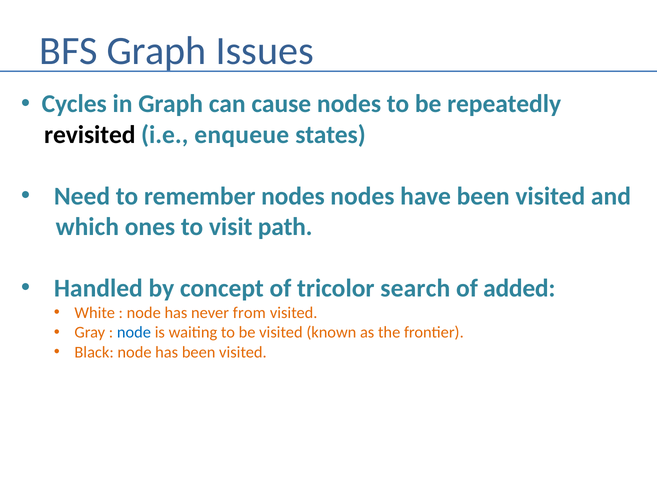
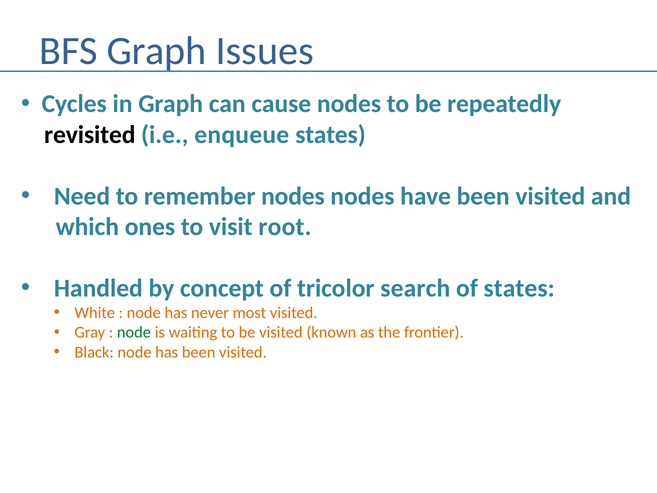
path: path -> root
of added: added -> states
from: from -> most
node at (134, 332) colour: blue -> green
